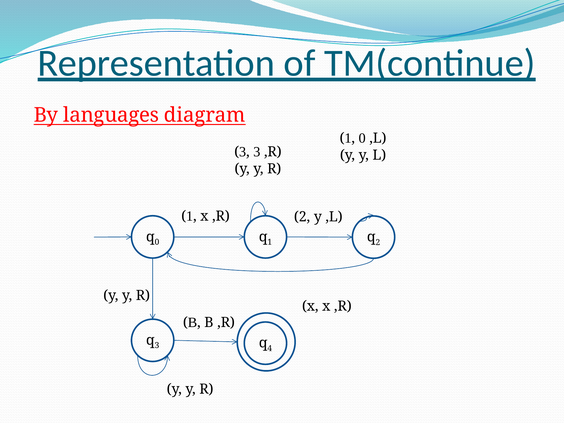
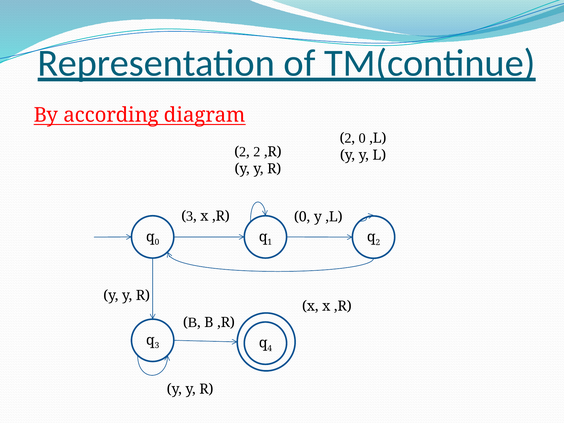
languages: languages -> according
1 at (348, 138): 1 -> 2
3 at (243, 152): 3 -> 2
3 at (257, 152): 3 -> 2
1 at (190, 216): 1 -> 3
2 at (302, 217): 2 -> 0
